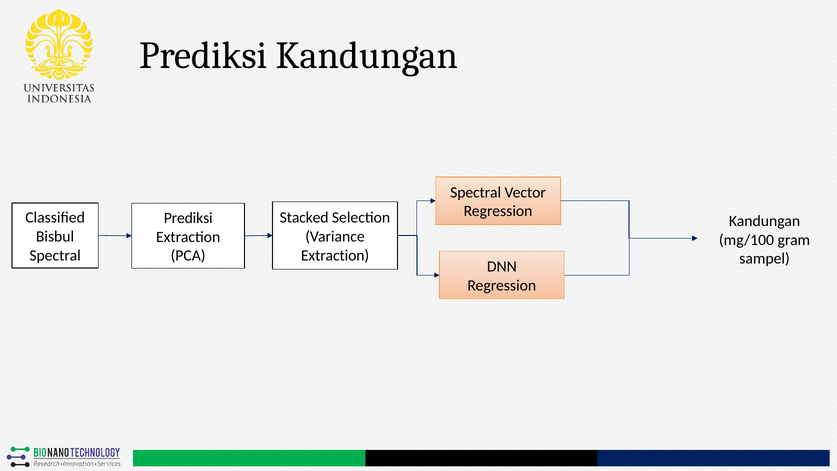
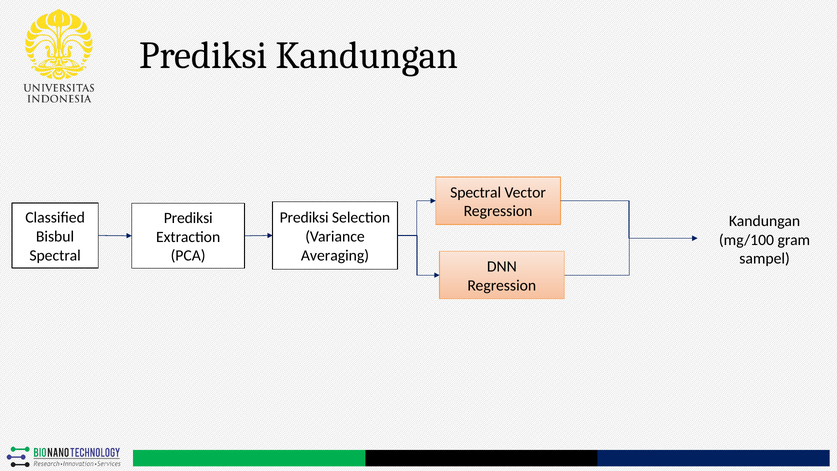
Stacked at (304, 218): Stacked -> Prediksi
Extraction at (335, 255): Extraction -> Averaging
